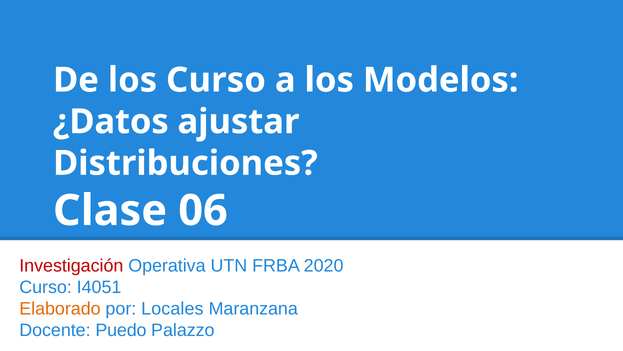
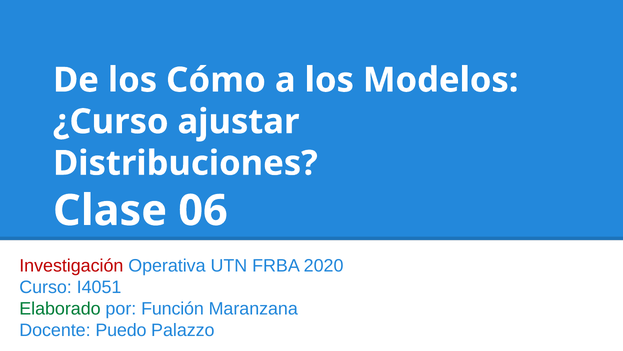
los Curso: Curso -> Cómo
¿Datos: ¿Datos -> ¿Curso
Elaborado colour: orange -> green
Locales: Locales -> Función
